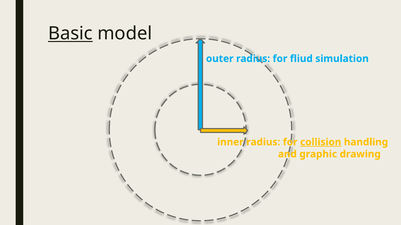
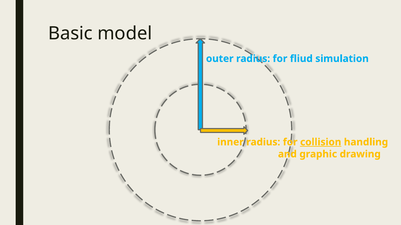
Basic underline: present -> none
